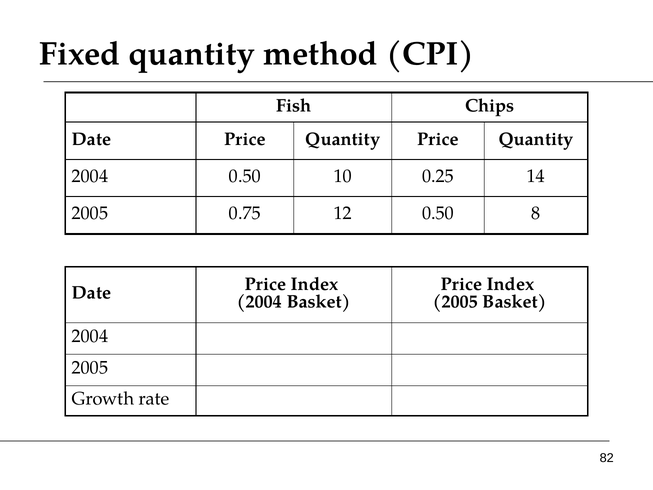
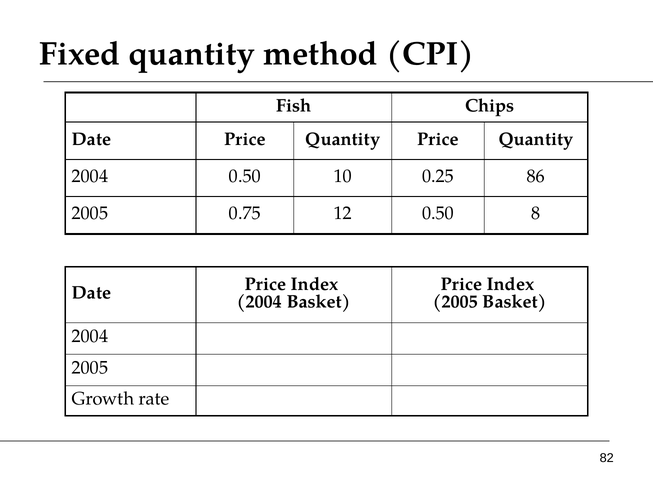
14: 14 -> 86
